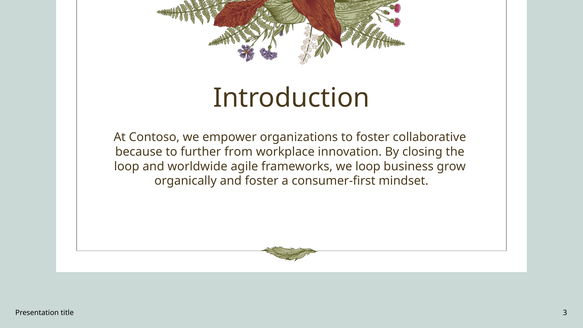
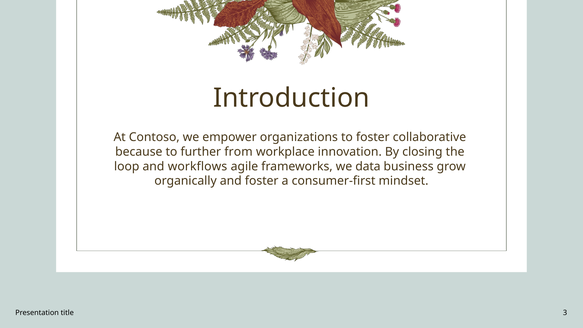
worldwide: worldwide -> workflows
we loop: loop -> data
